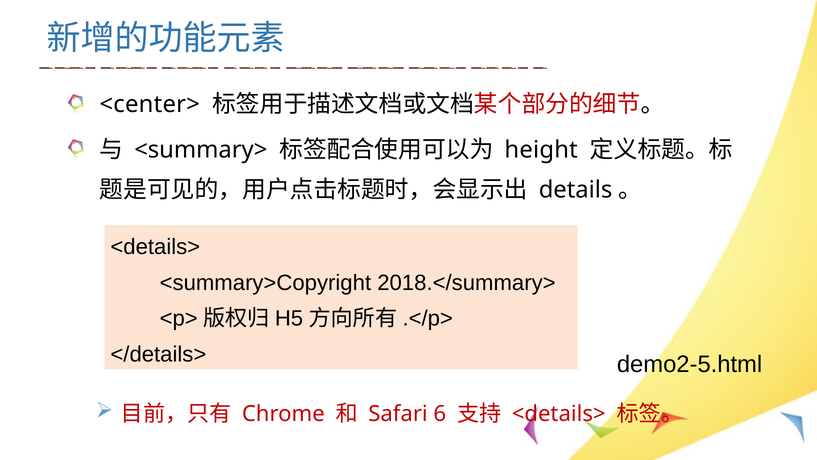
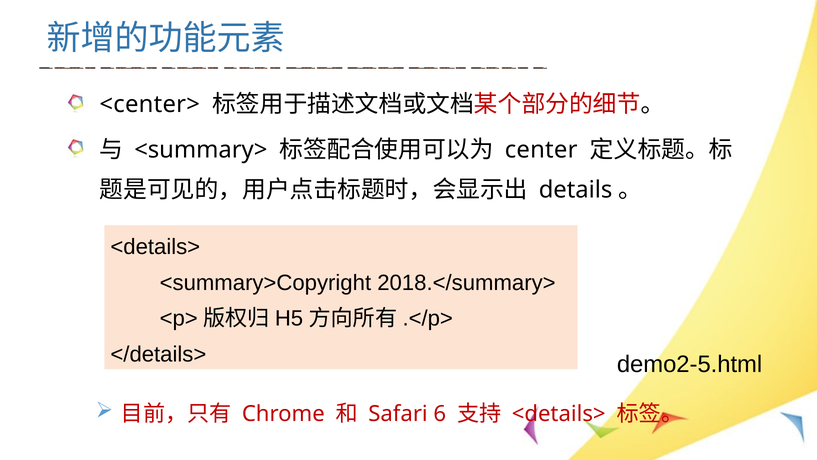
height: height -> center
